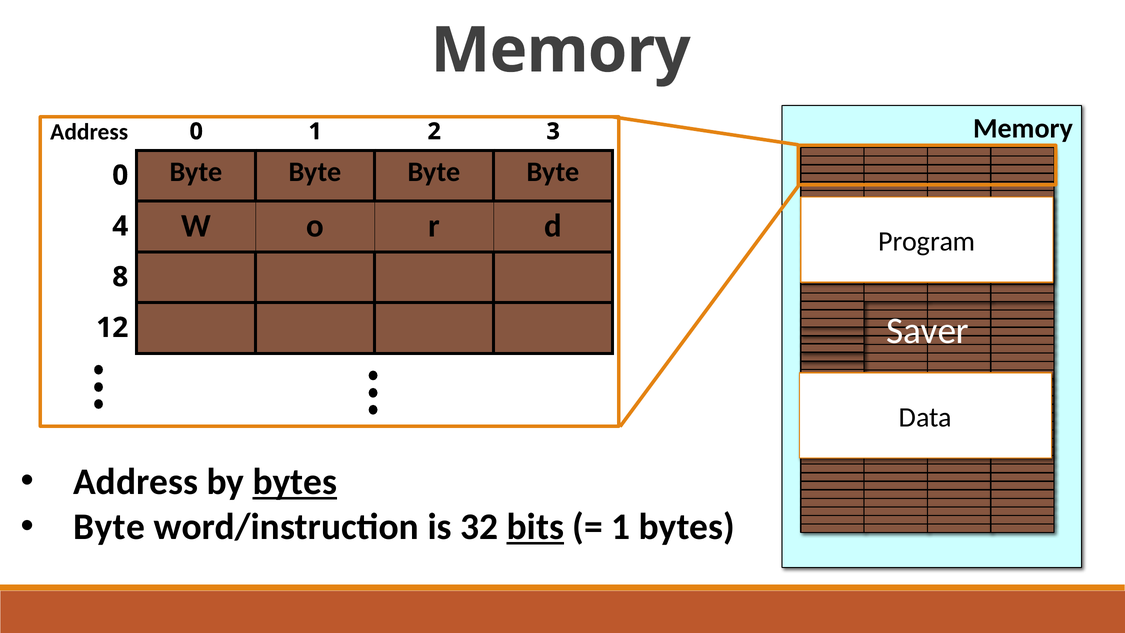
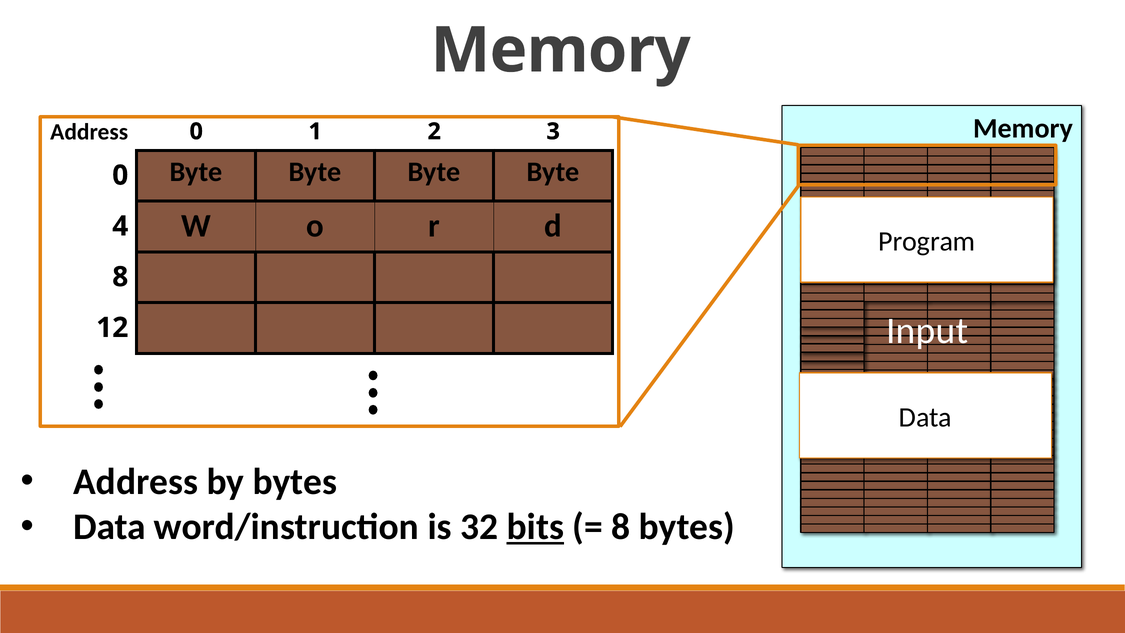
Saver: Saver -> Input
bytes at (295, 482) underline: present -> none
Byte at (109, 527): Byte -> Data
1 at (621, 527): 1 -> 8
